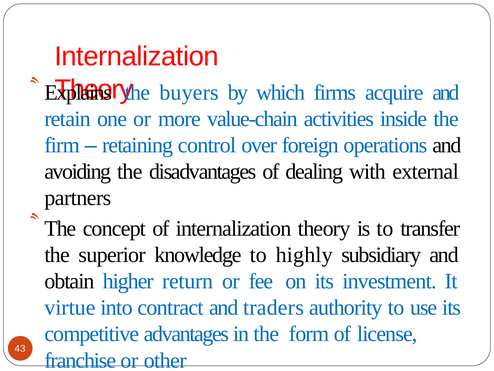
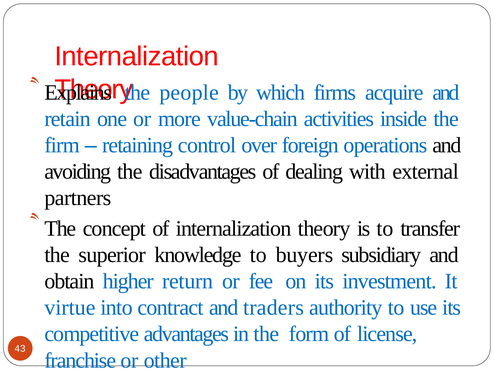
buyers: buyers -> people
highly: highly -> buyers
